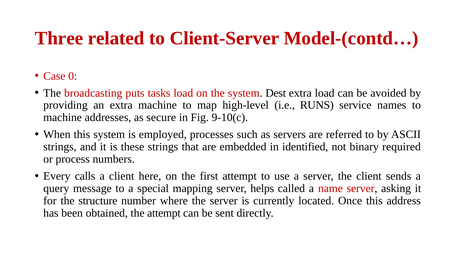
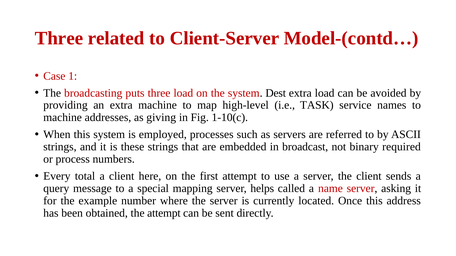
0: 0 -> 1
puts tasks: tasks -> three
RUNS: RUNS -> TASK
secure: secure -> giving
9-10(c: 9-10(c -> 1-10(c
identified: identified -> broadcast
calls: calls -> total
structure: structure -> example
